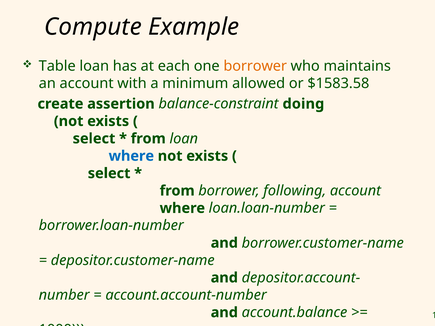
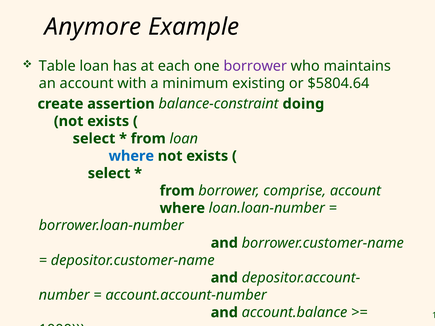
Compute: Compute -> Anymore
borrower at (255, 66) colour: orange -> purple
allowed: allowed -> existing
$1583.58: $1583.58 -> $5804.64
following: following -> comprise
